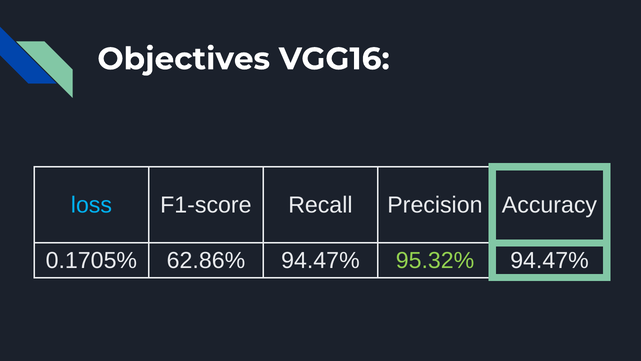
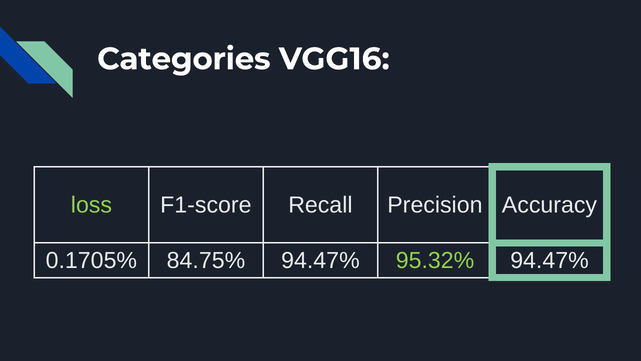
Objectives: Objectives -> Categories
loss colour: light blue -> light green
62.86%: 62.86% -> 84.75%
